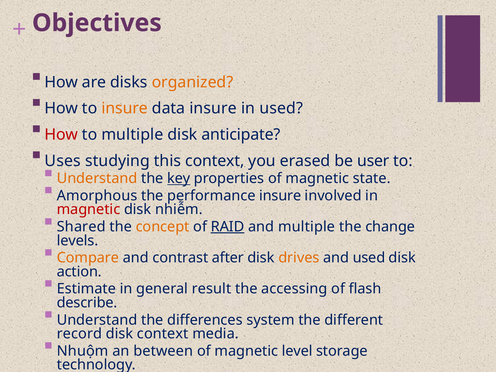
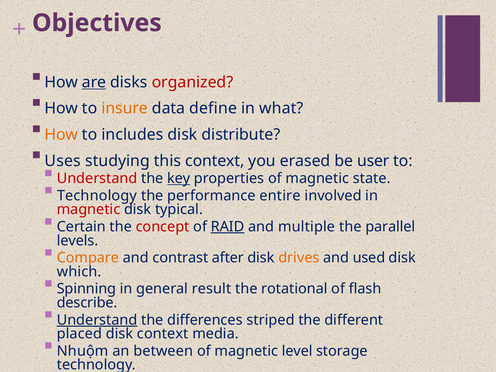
are underline: none -> present
organized colour: orange -> red
data insure: insure -> define
in used: used -> what
How at (61, 135) colour: red -> orange
to multiple: multiple -> includes
anticipate: anticipate -> distribute
Understand at (97, 178) colour: orange -> red
Amorphous at (97, 196): Amorphous -> Technology
performance insure: insure -> entire
nhiễm: nhiễm -> typical
Shared: Shared -> Certain
concept colour: orange -> red
change: change -> parallel
action: action -> which
Estimate: Estimate -> Spinning
accessing: accessing -> rotational
Understand at (97, 320) underline: none -> present
system: system -> striped
record: record -> placed
